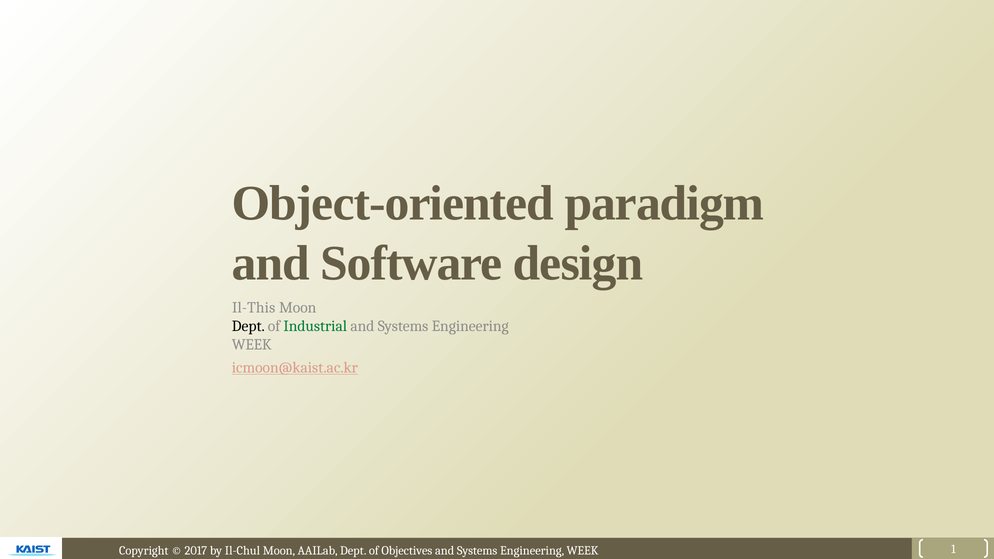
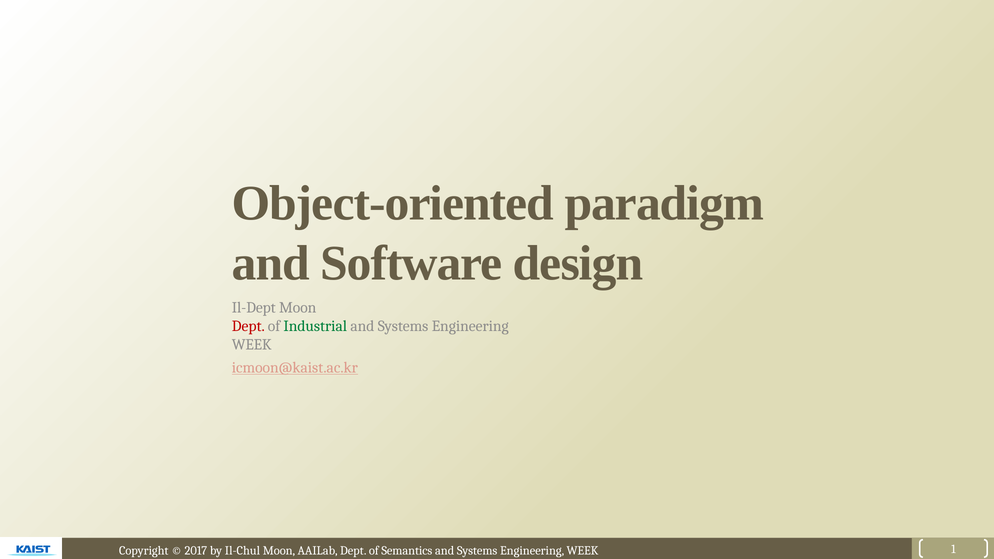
Il-This: Il-This -> Il-Dept
Dept at (248, 326) colour: black -> red
Objectives: Objectives -> Semantics
